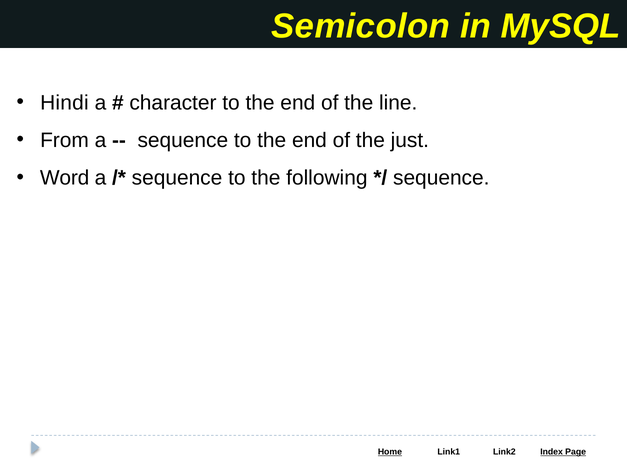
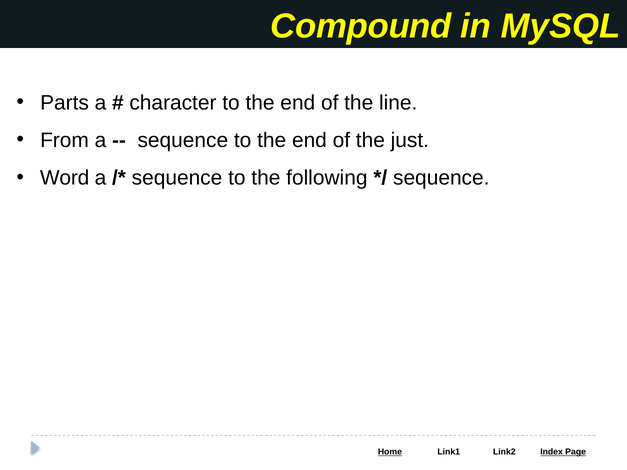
Semicolon: Semicolon -> Compound
Hindi: Hindi -> Parts
